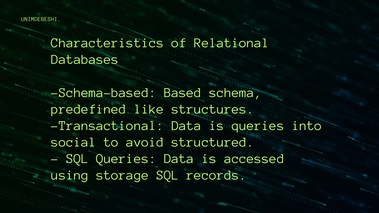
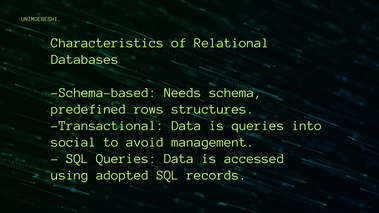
Based: Based -> Needs
like: like -> rows
structured: structured -> management
storage: storage -> adopted
